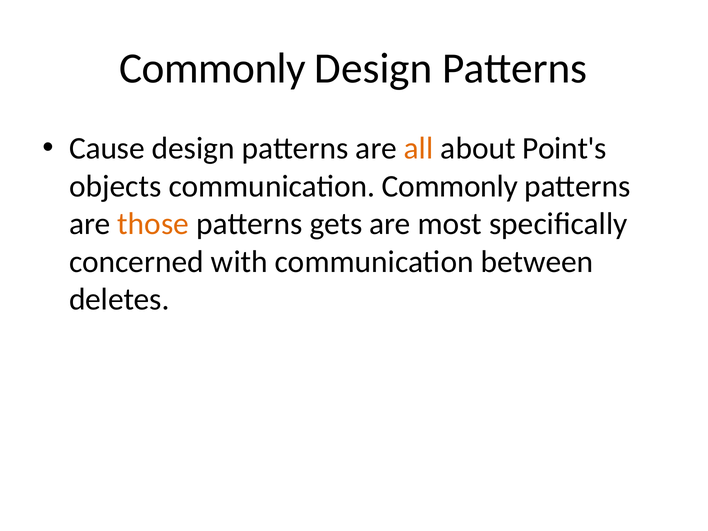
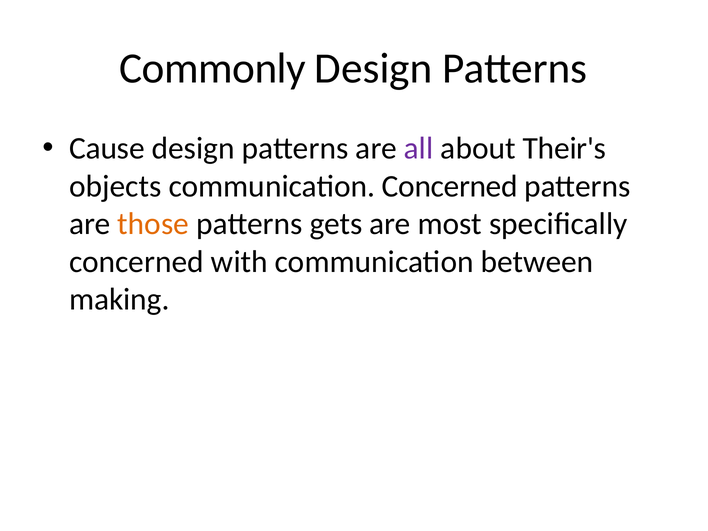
all colour: orange -> purple
Point's: Point's -> Their's
communication Commonly: Commonly -> Concerned
deletes: deletes -> making
